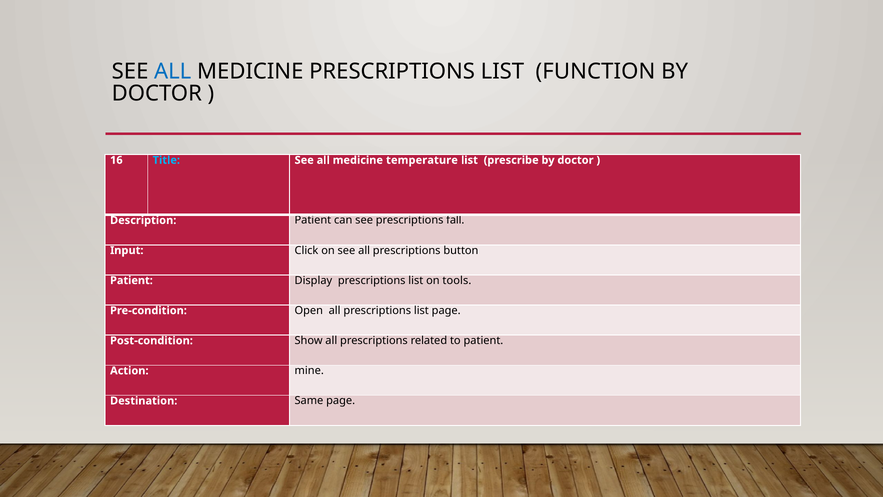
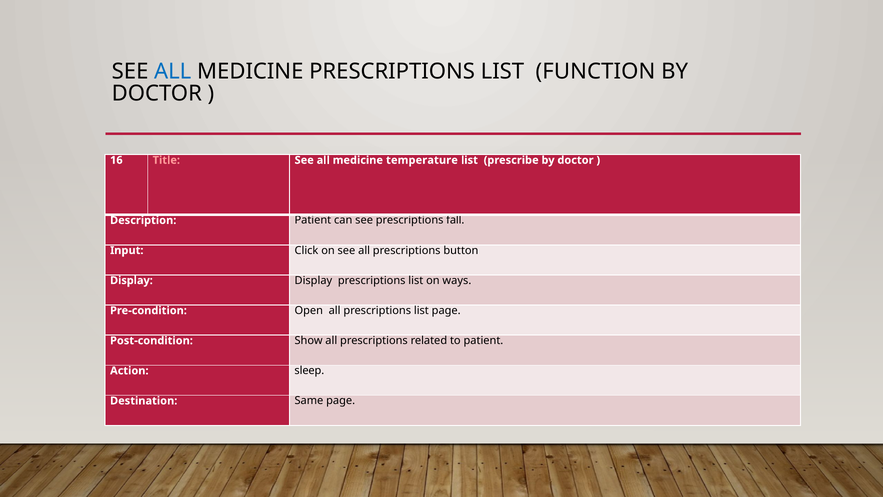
Title colour: light blue -> pink
Patient at (131, 280): Patient -> Display
tools: tools -> ways
mine: mine -> sleep
